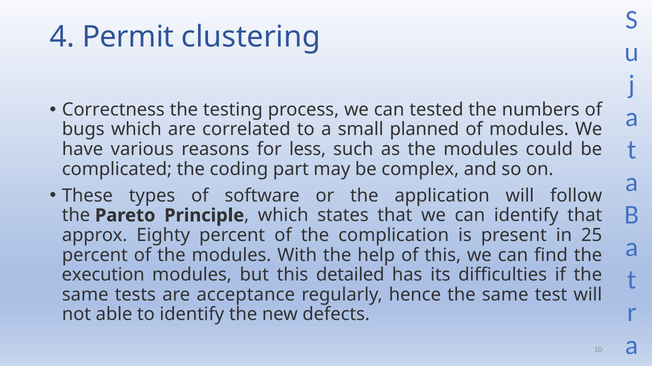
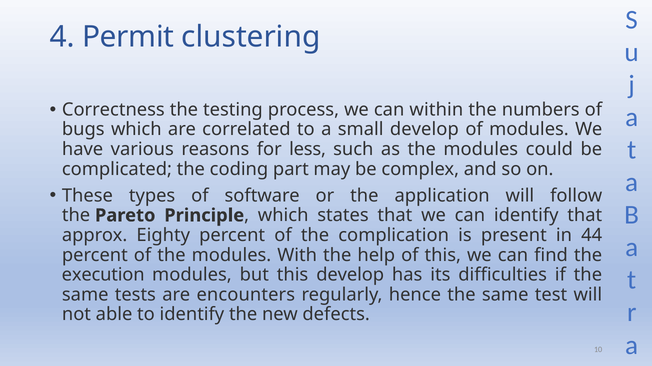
tested: tested -> within
small planned: planned -> develop
25: 25 -> 44
this detailed: detailed -> develop
acceptance: acceptance -> encounters
